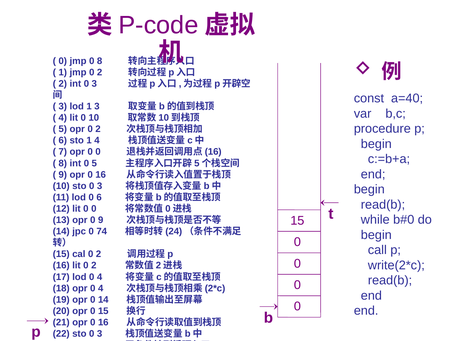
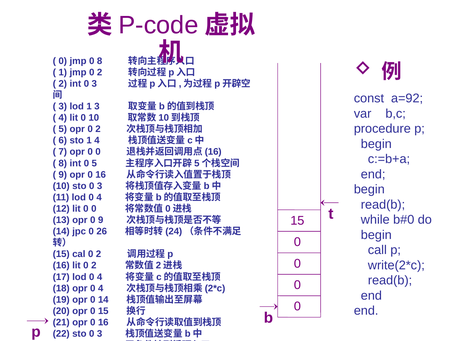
a=40: a=40 -> a=92
11 lod 0 6: 6 -> 4
74: 74 -> 26
